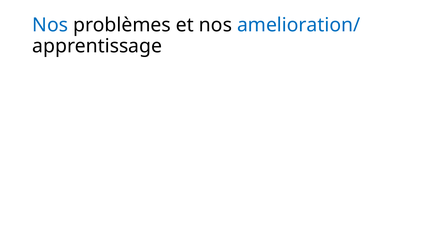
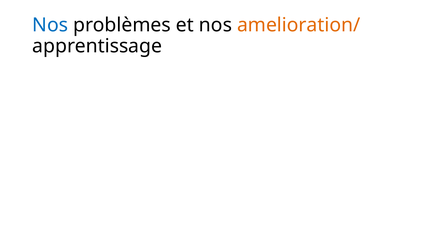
amelioration/ colour: blue -> orange
